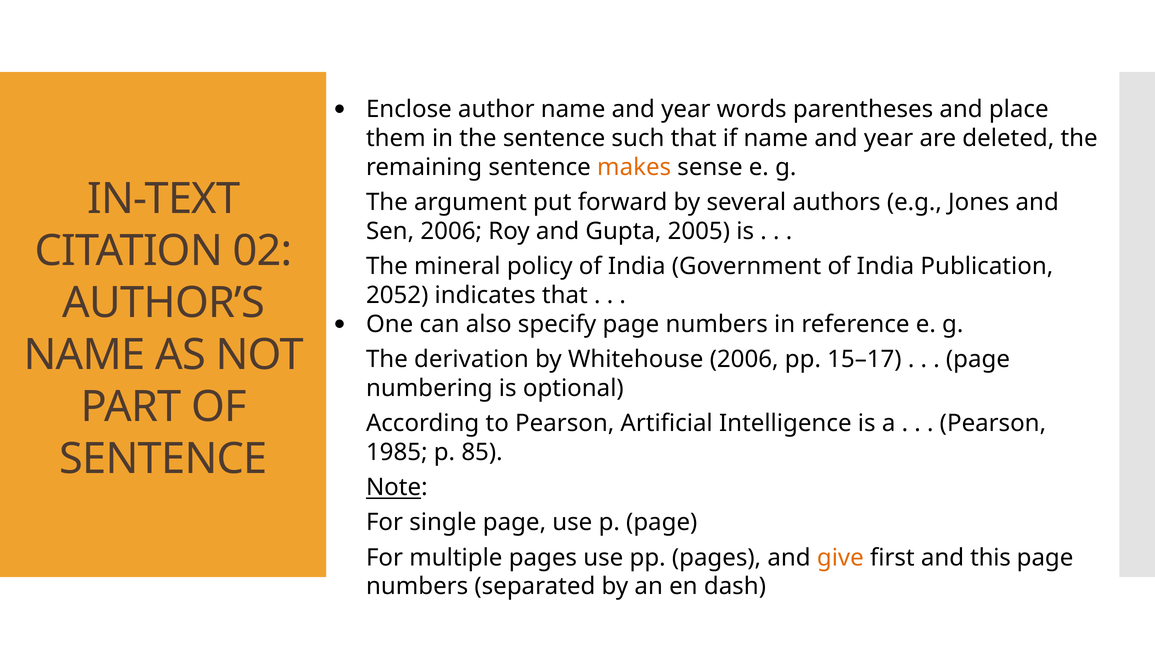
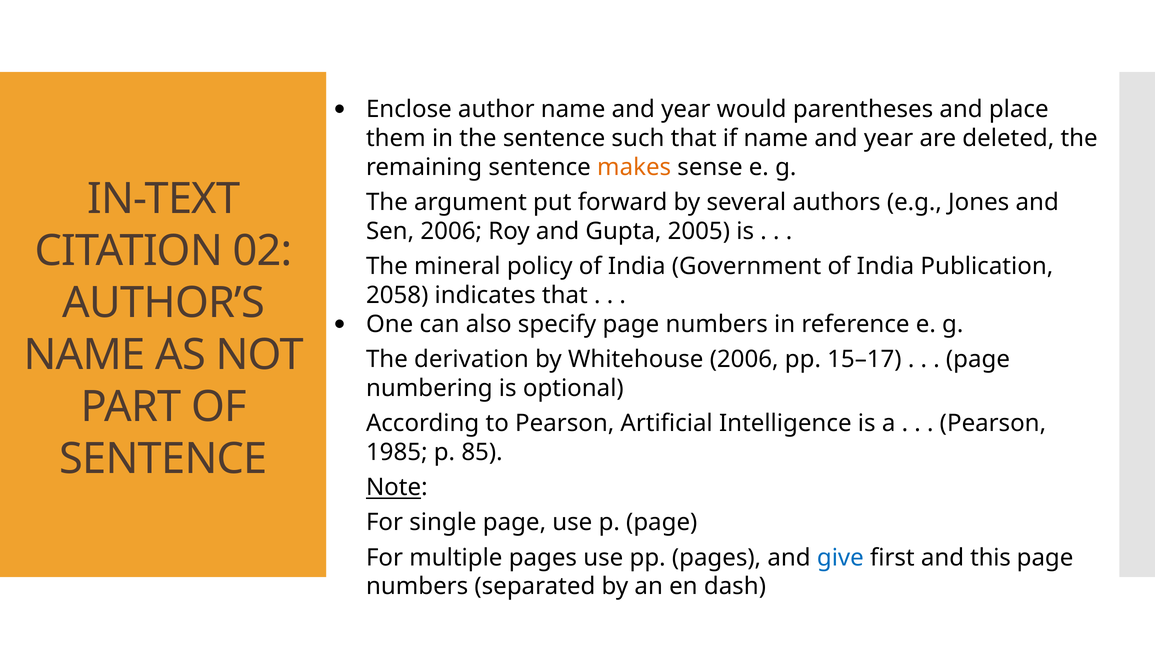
words: words -> would
2052: 2052 -> 2058
give colour: orange -> blue
